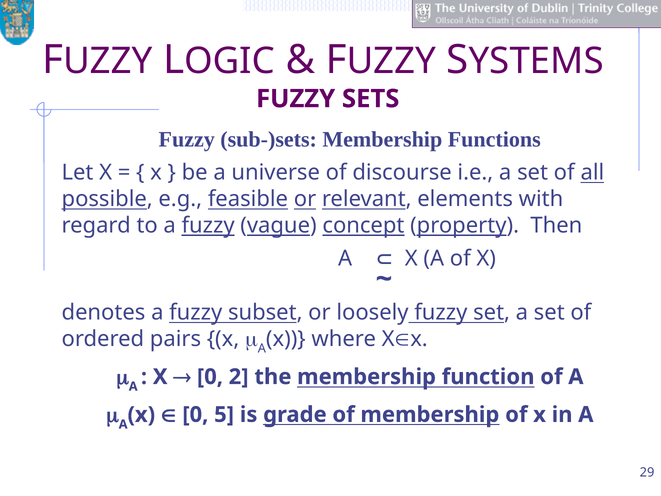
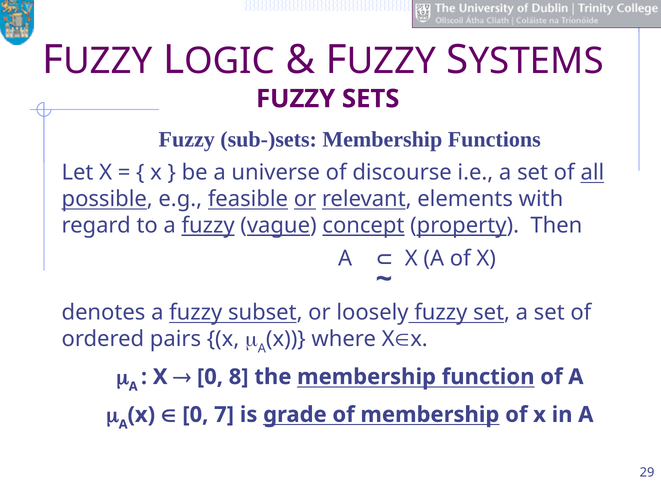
2: 2 -> 8
5: 5 -> 7
